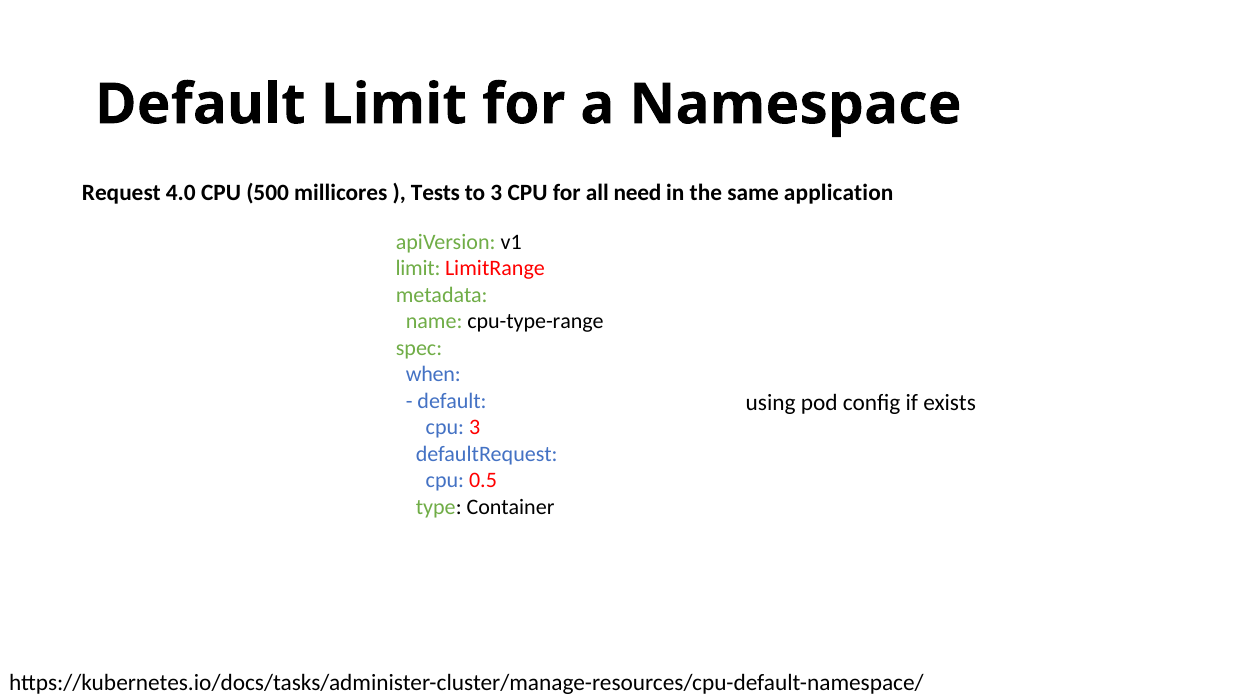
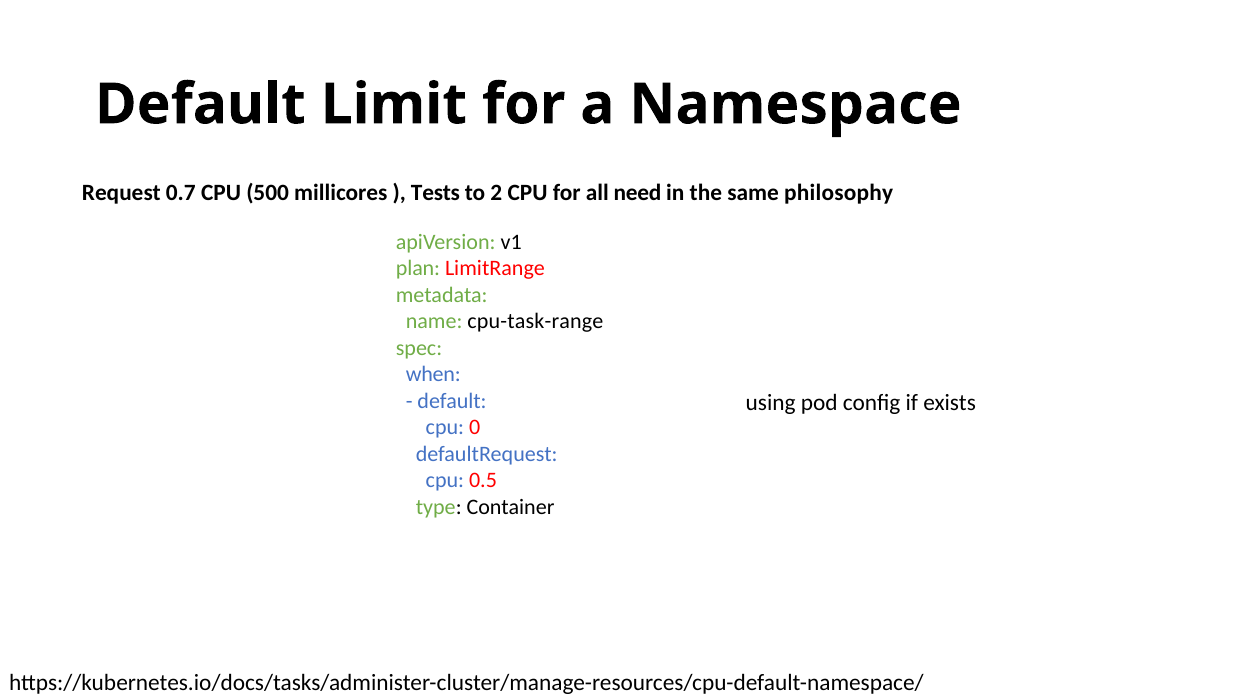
4.0: 4.0 -> 0.7
to 3: 3 -> 2
application: application -> philosophy
limit at (418, 269): limit -> plan
cpu-type-range: cpu-type-range -> cpu-task-range
cpu 3: 3 -> 0
